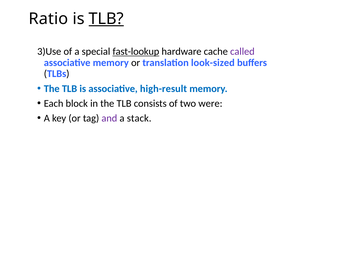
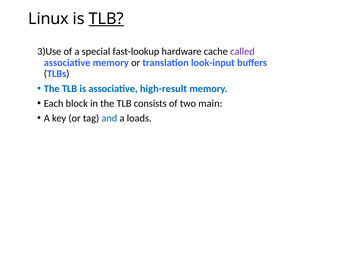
Ratio: Ratio -> Linux
fast-lookup underline: present -> none
look-sized: look-sized -> look-input
were: were -> main
and colour: purple -> blue
stack: stack -> loads
